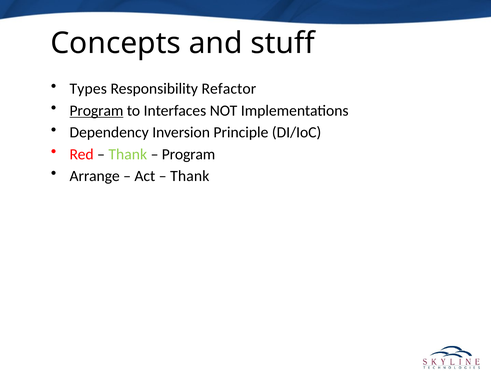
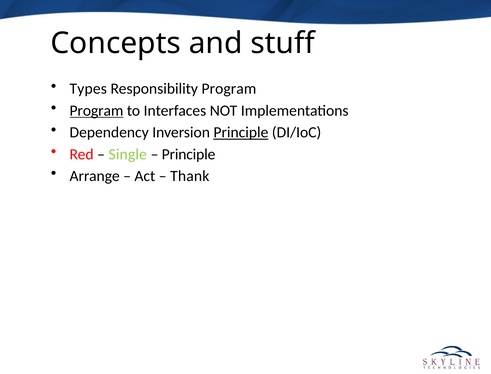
Responsibility Refactor: Refactor -> Program
Principle at (241, 132) underline: none -> present
Thank at (128, 154): Thank -> Single
Program at (189, 154): Program -> Principle
